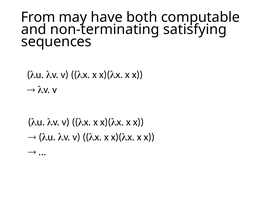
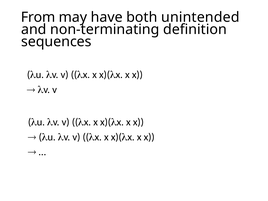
computable: computable -> unintended
satisfying: satisfying -> definition
